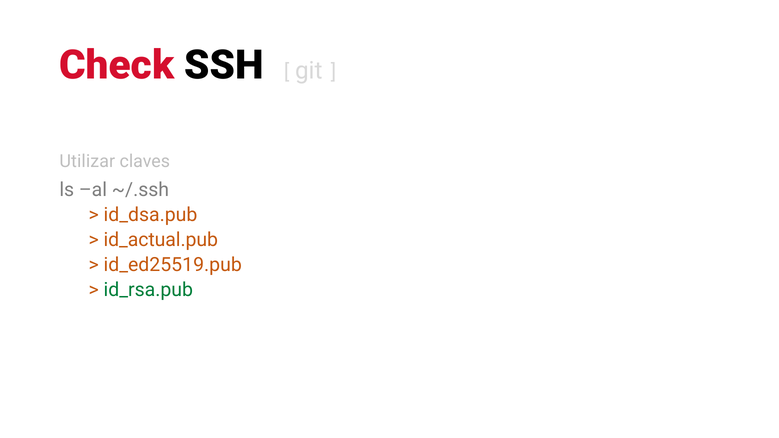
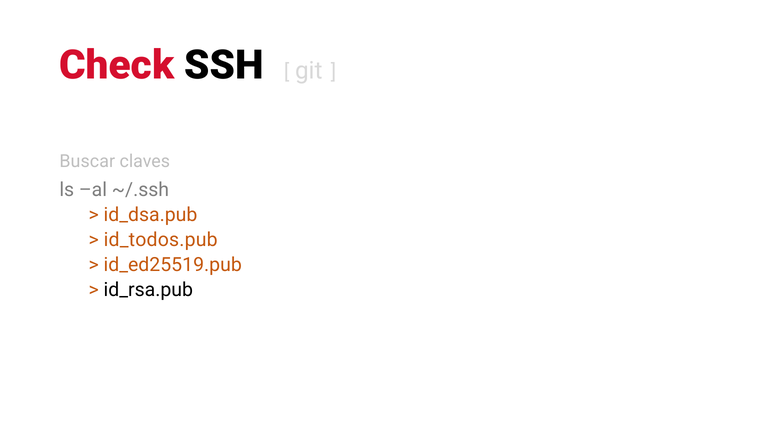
Utilizar: Utilizar -> Buscar
id_actual.pub: id_actual.pub -> id_todos.pub
id_rsa.pub colour: green -> black
